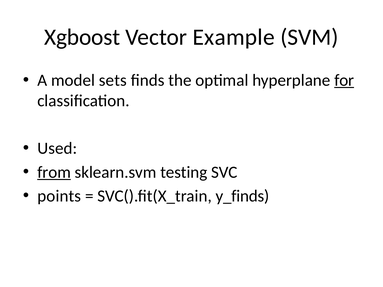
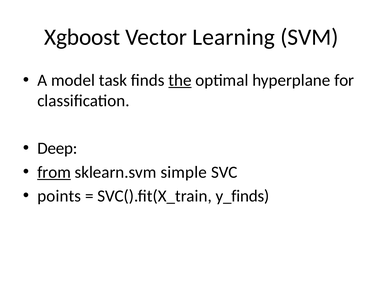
Example: Example -> Learning
sets: sets -> task
the underline: none -> present
for underline: present -> none
Used: Used -> Deep
testing: testing -> simple
